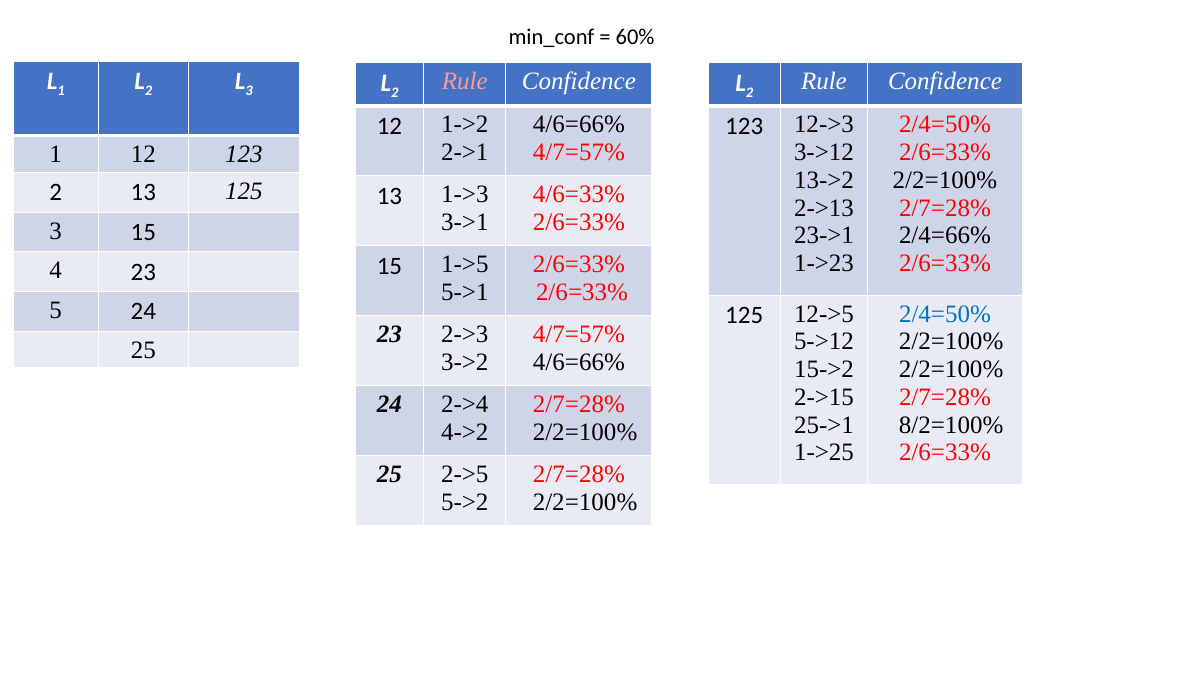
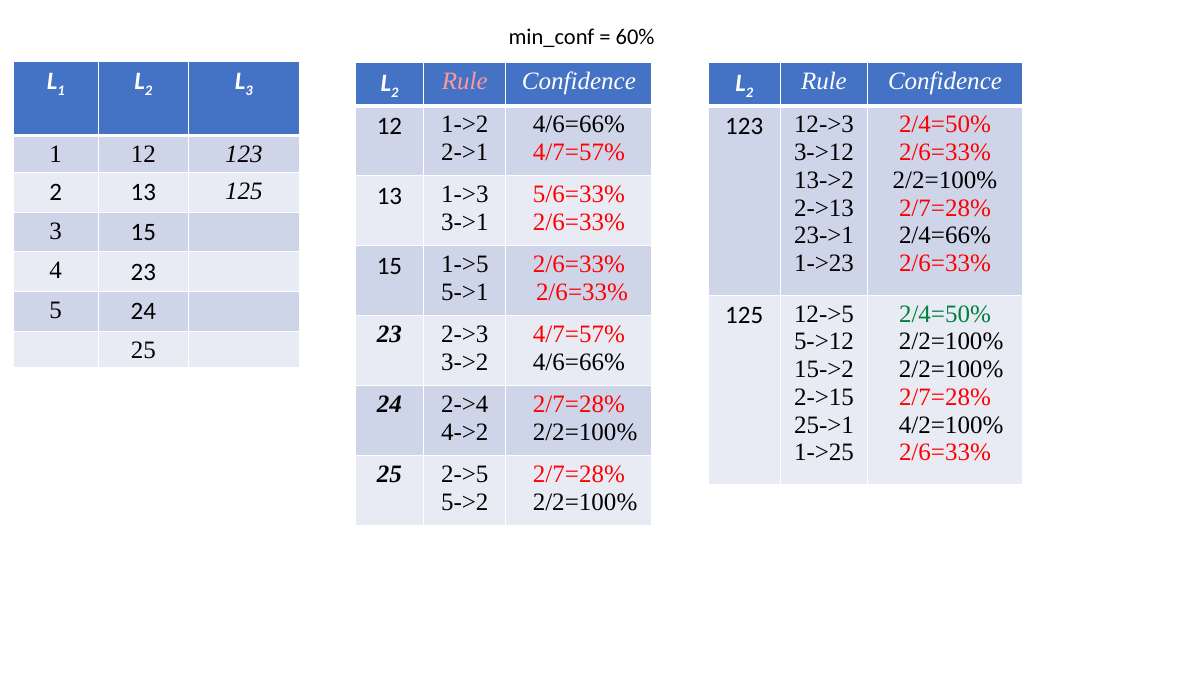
4/6=33%: 4/6=33% -> 5/6=33%
2/4=50% at (945, 314) colour: blue -> green
8/2=100%: 8/2=100% -> 4/2=100%
